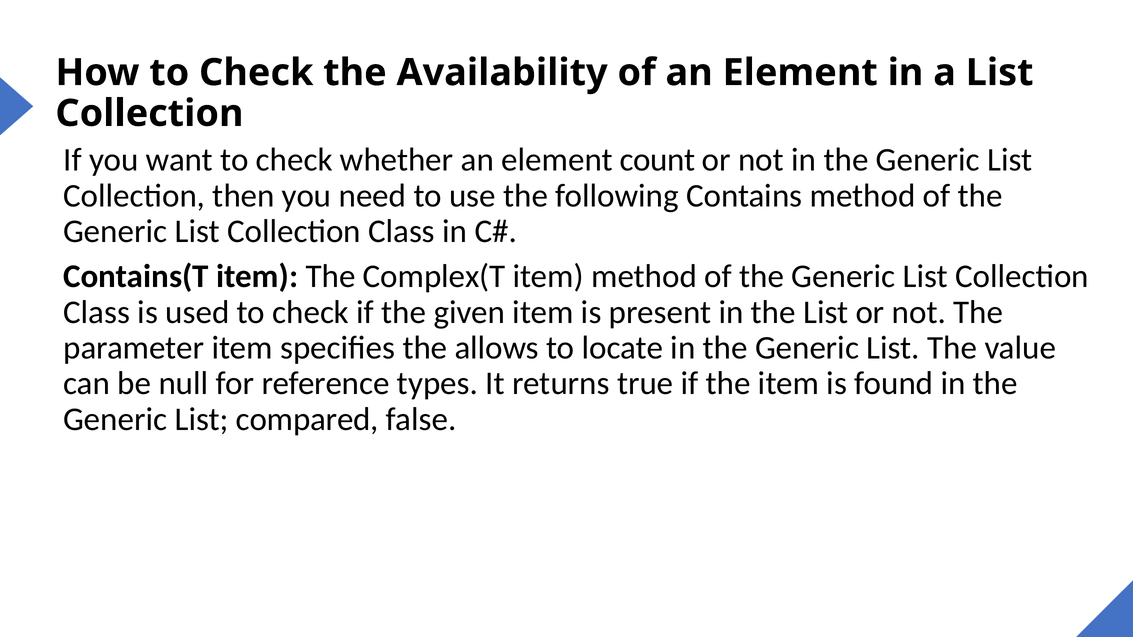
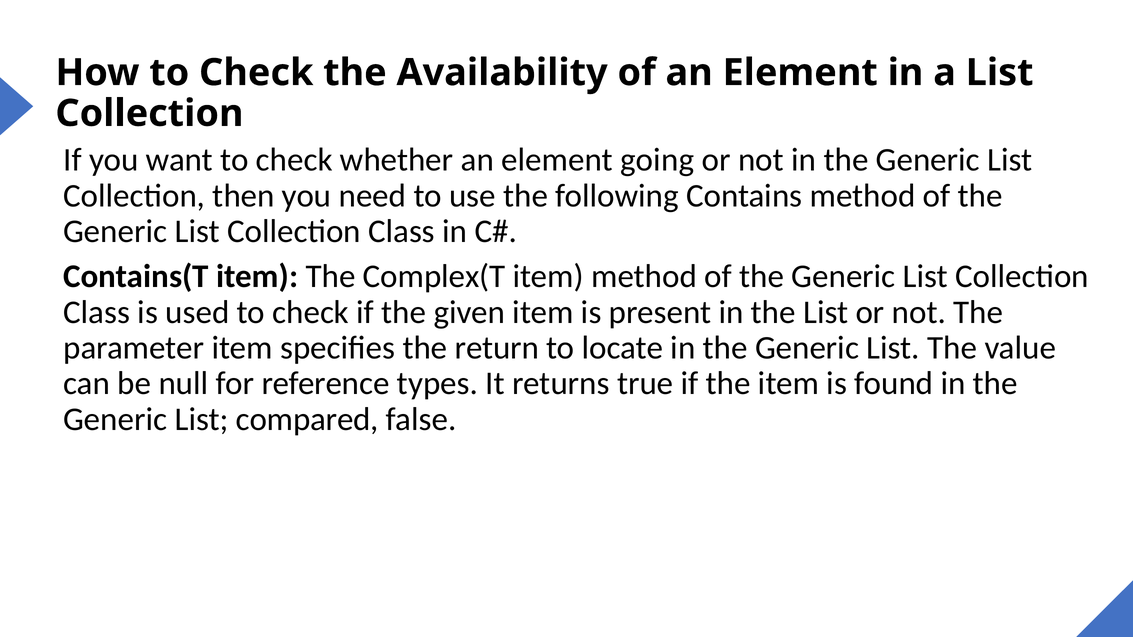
count: count -> going
allows: allows -> return
